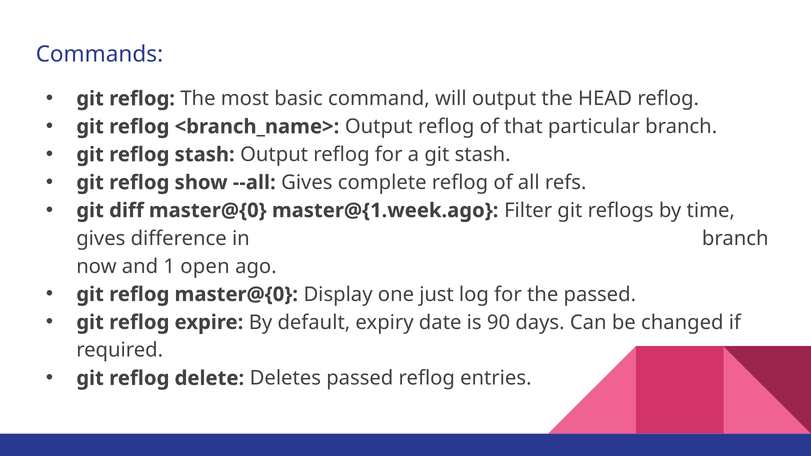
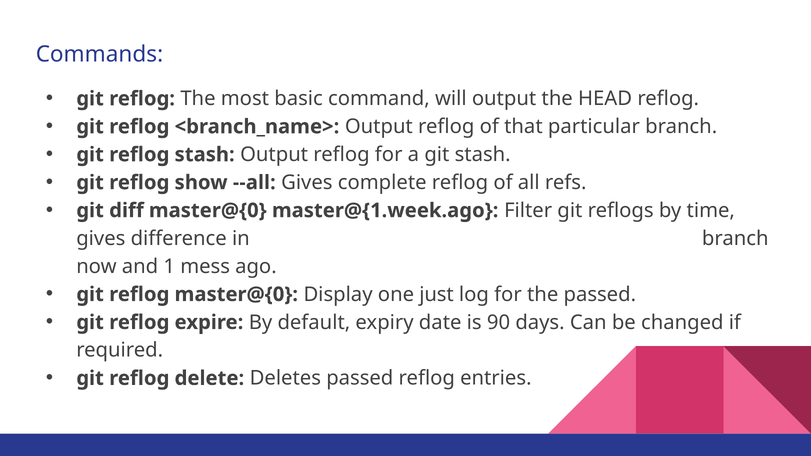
open: open -> mess
